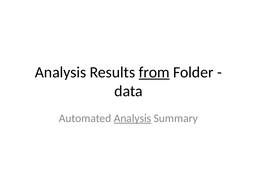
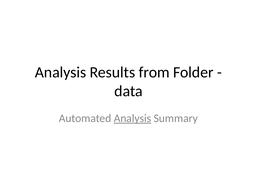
from underline: present -> none
